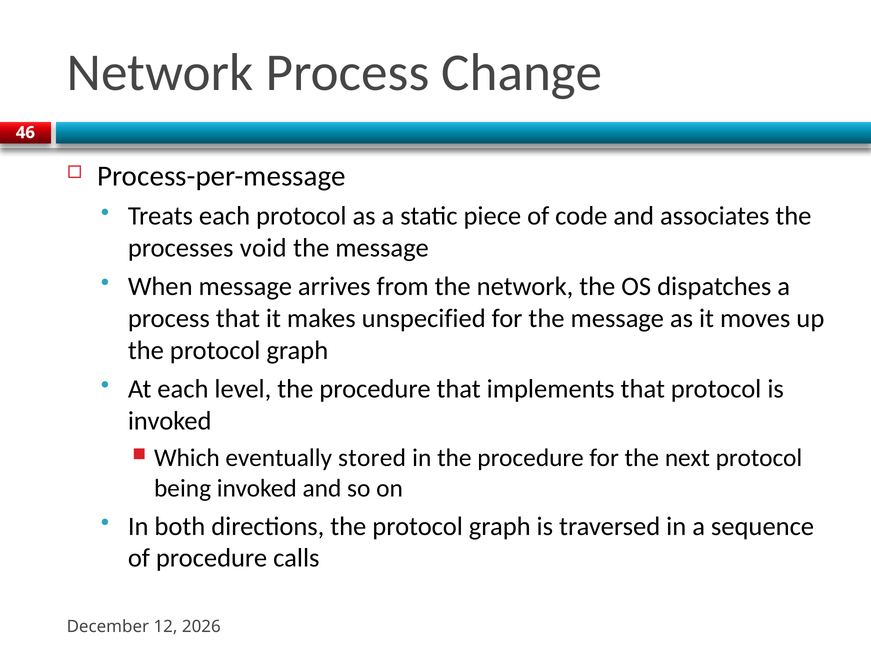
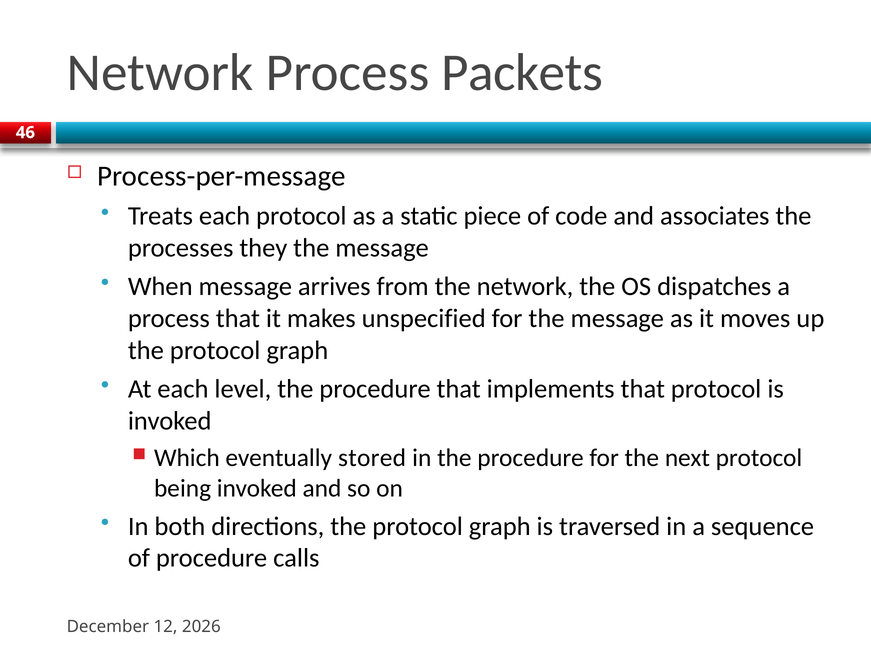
Change: Change -> Packets
void: void -> they
